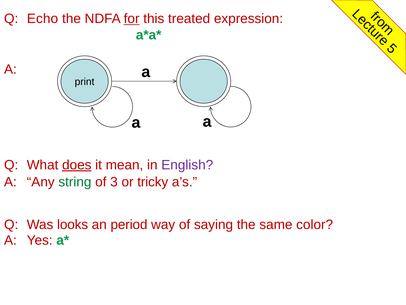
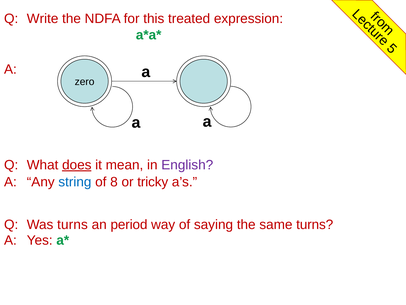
Echo: Echo -> Write
for underline: present -> none
print: print -> zero
string colour: green -> blue
3: 3 -> 8
Was looks: looks -> turns
same color: color -> turns
